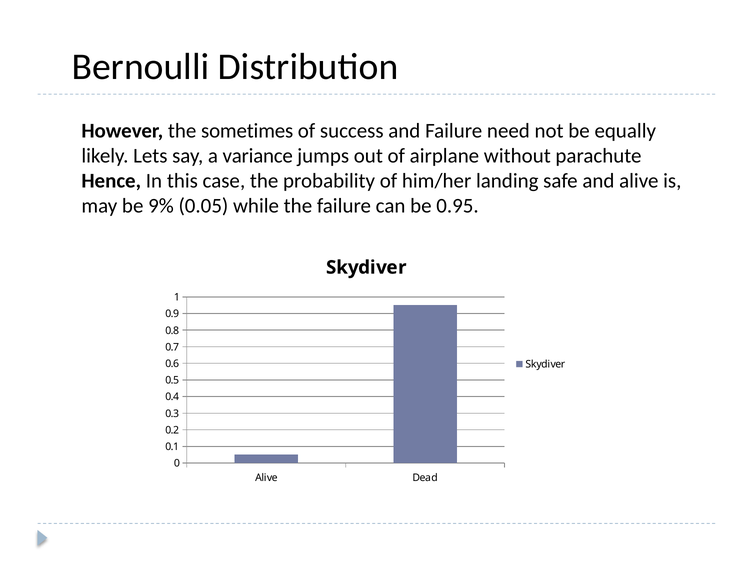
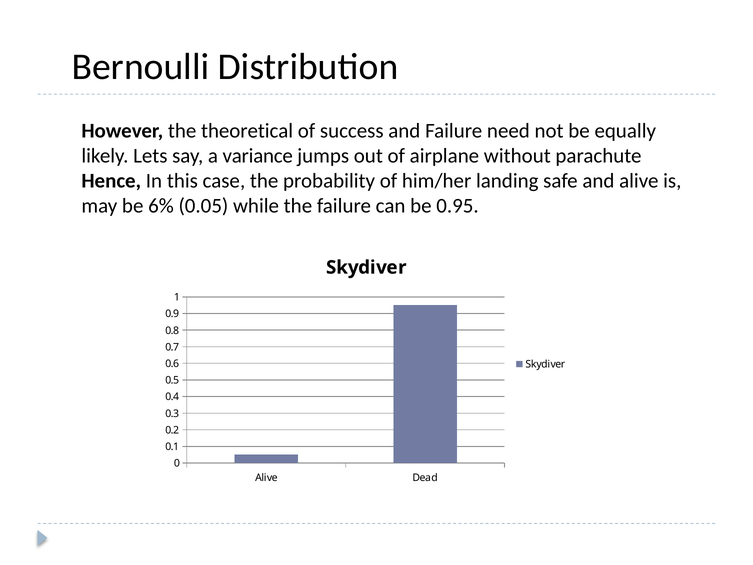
sometimes: sometimes -> theoretical
9%: 9% -> 6%
